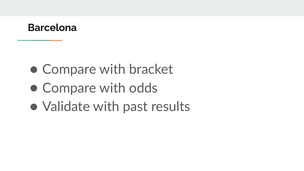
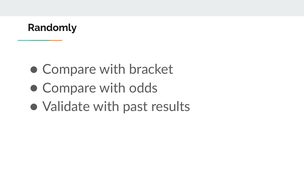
Barcelona: Barcelona -> Randomly
